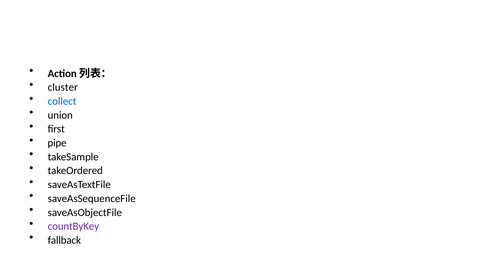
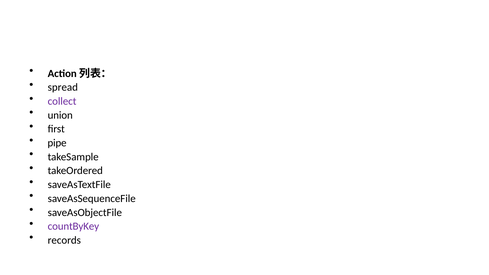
cluster: cluster -> spread
collect colour: blue -> purple
fallback: fallback -> records
